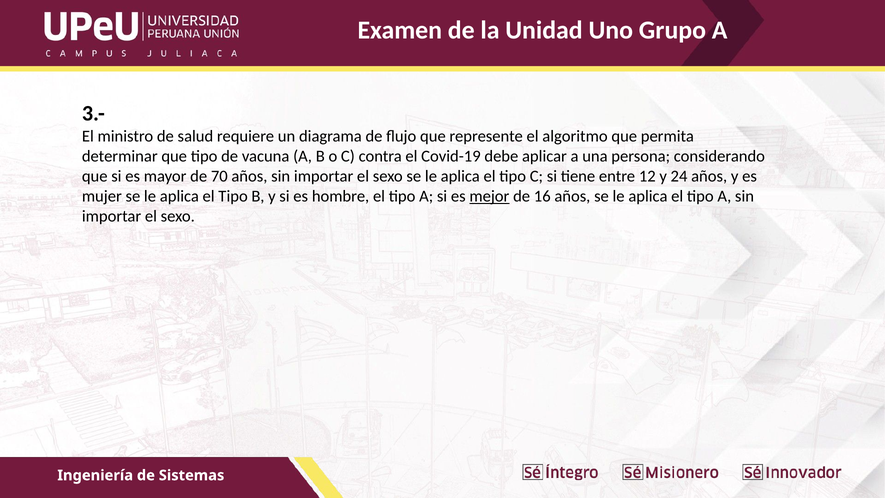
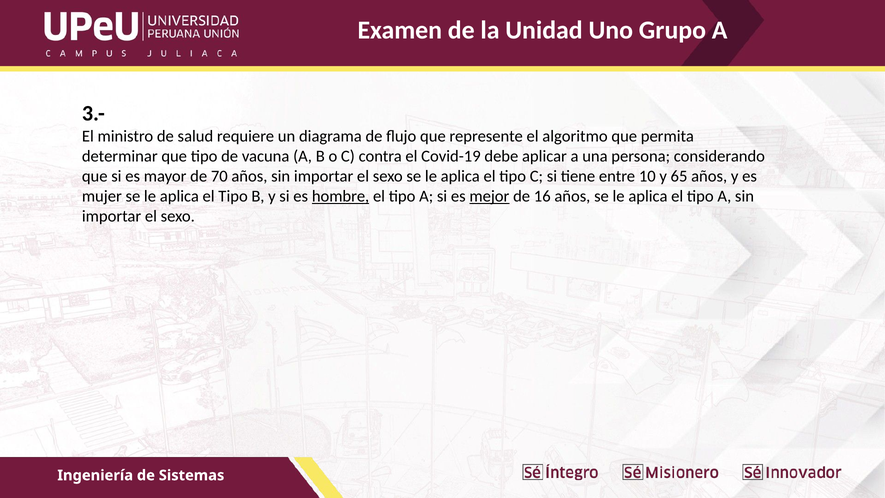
12: 12 -> 10
24: 24 -> 65
hombre underline: none -> present
